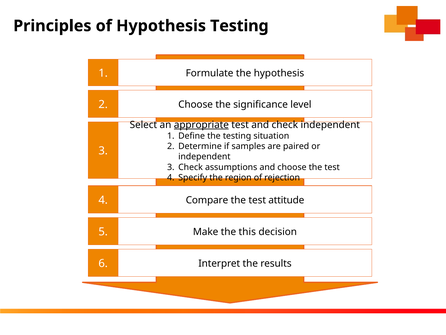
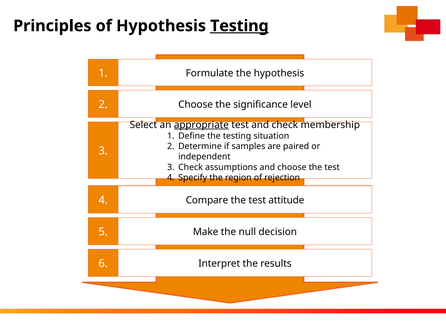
Testing at (239, 26) underline: none -> present
check independent: independent -> membership
this: this -> null
